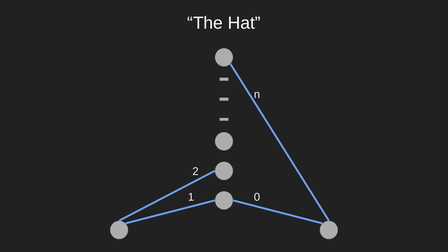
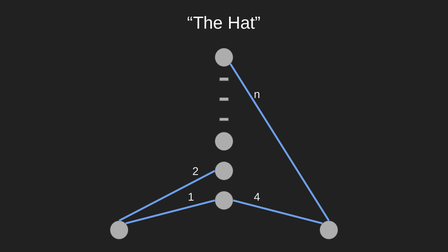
0: 0 -> 4
